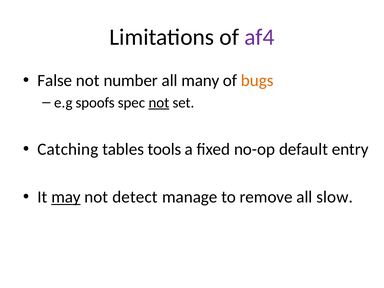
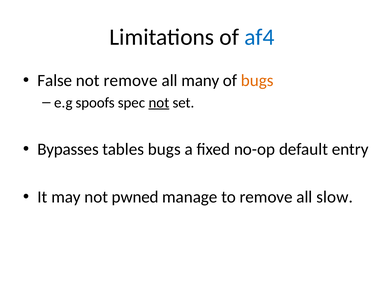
af4 colour: purple -> blue
not number: number -> remove
Catching: Catching -> Bypasses
tables tools: tools -> bugs
may underline: present -> none
detect: detect -> pwned
